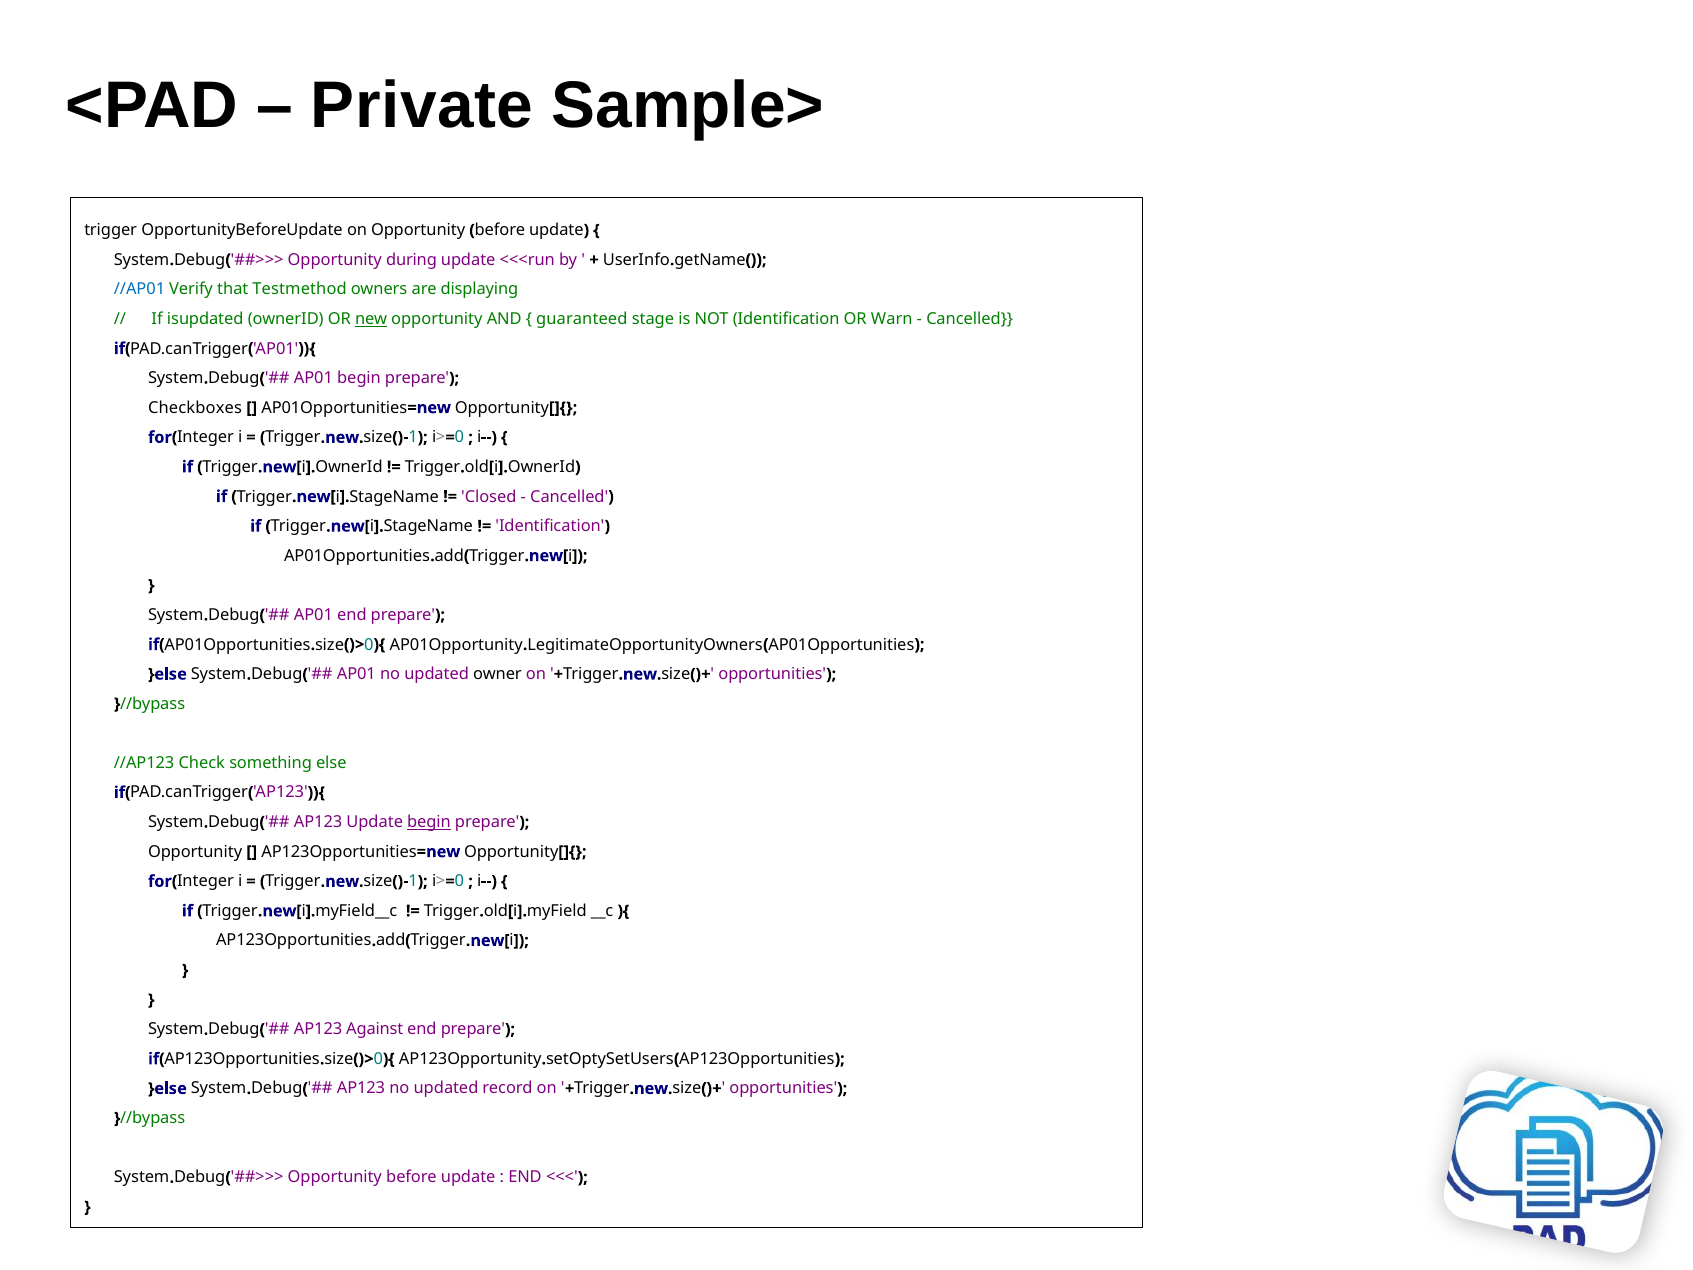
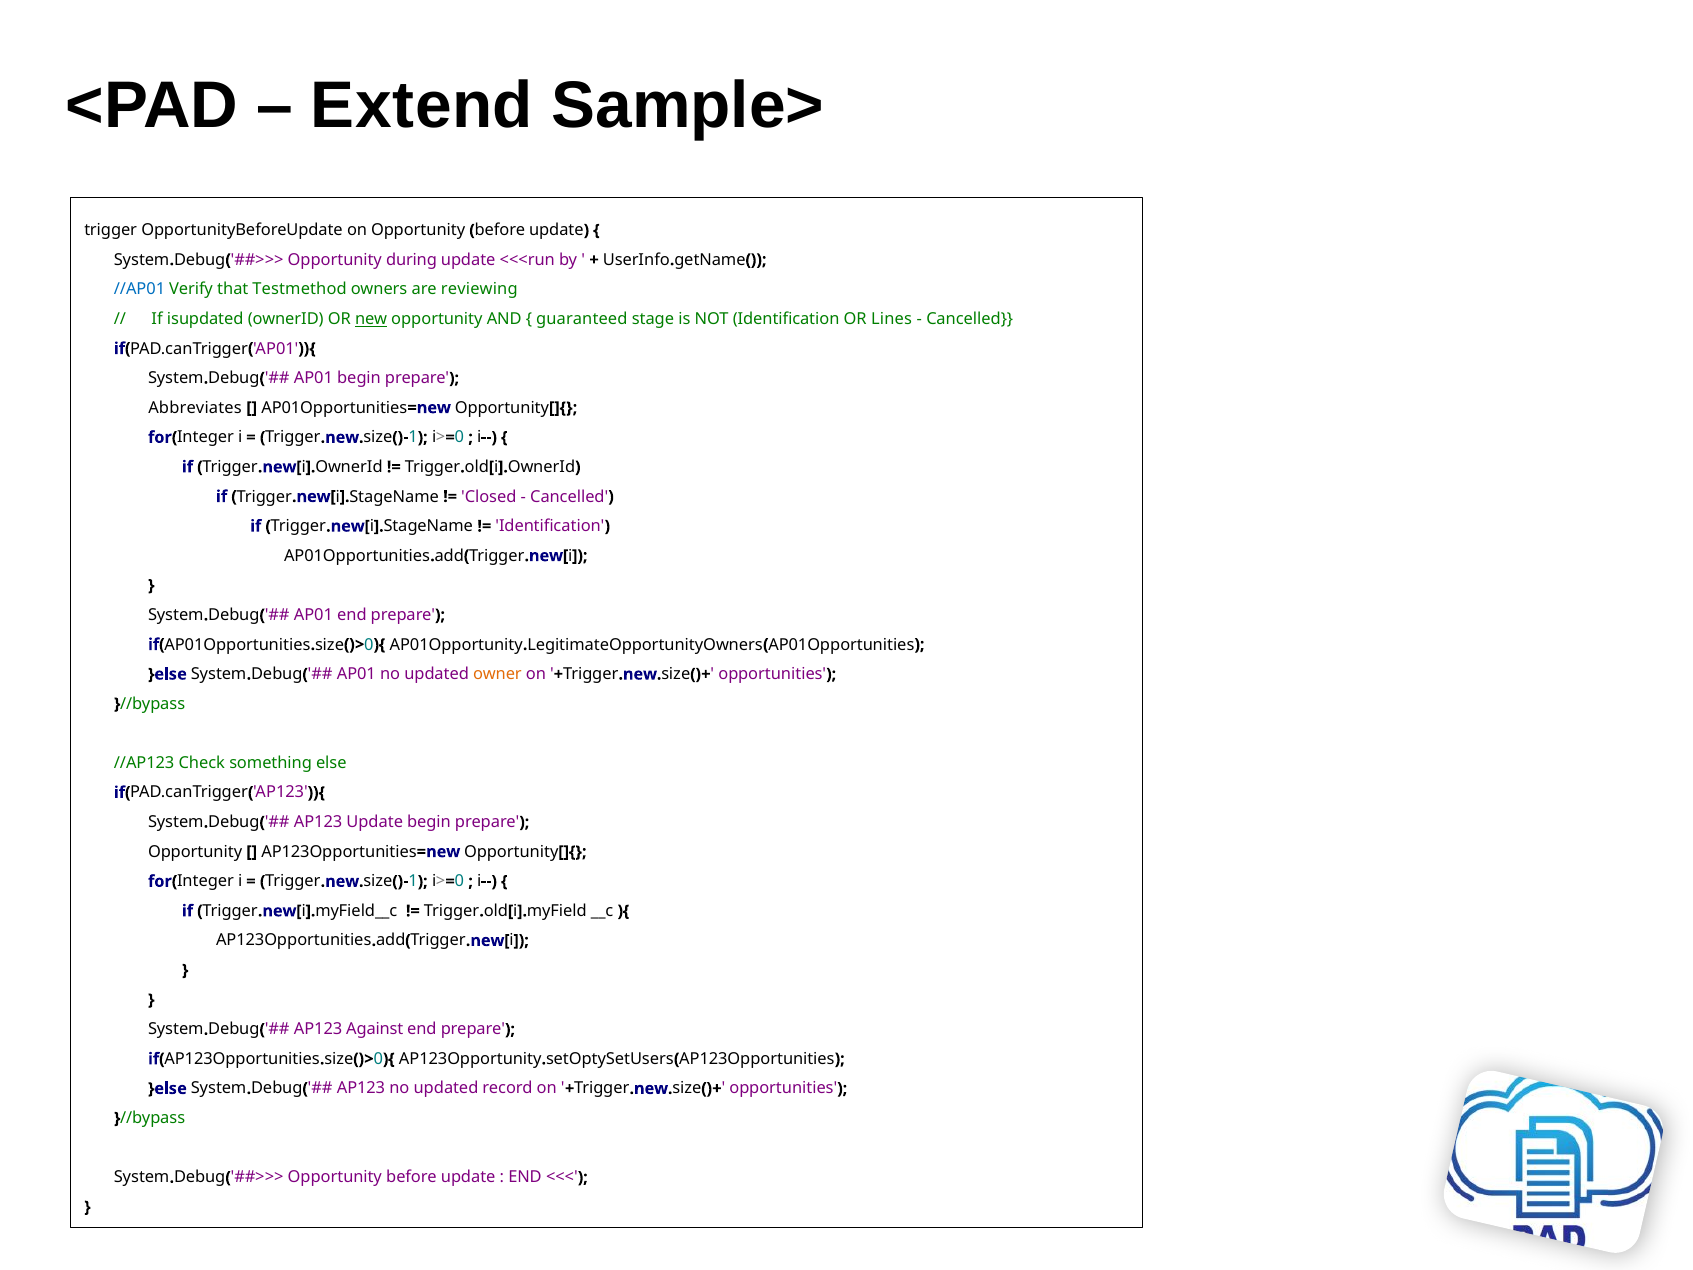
Private: Private -> Extend
displaying: displaying -> reviewing
Warn: Warn -> Lines
Checkboxes: Checkboxes -> Abbreviates
owner colour: black -> orange
begin at (429, 822) underline: present -> none
